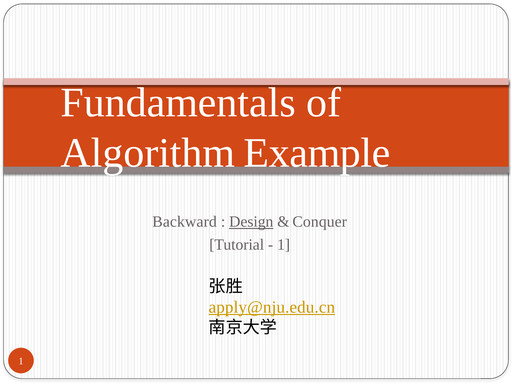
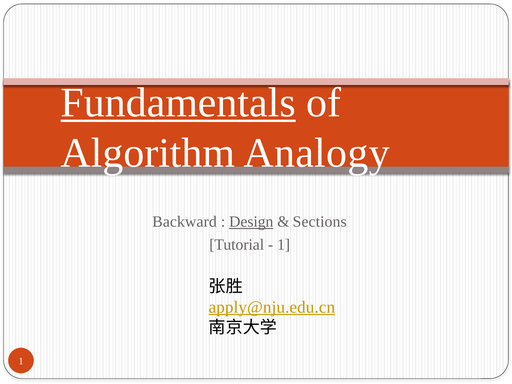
Fundamentals underline: none -> present
Example: Example -> Analogy
Conquer: Conquer -> Sections
